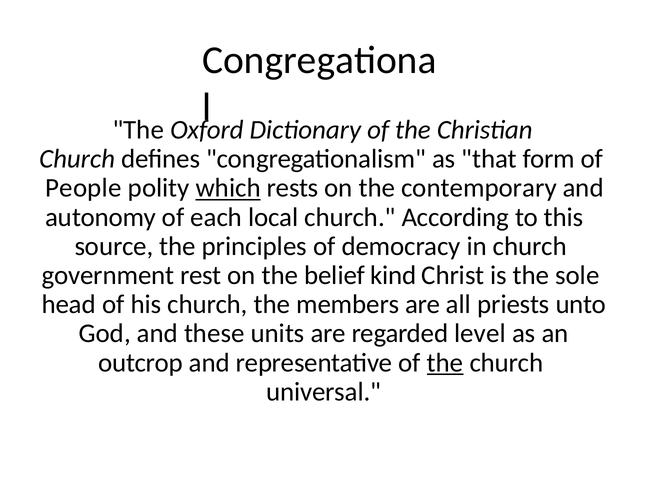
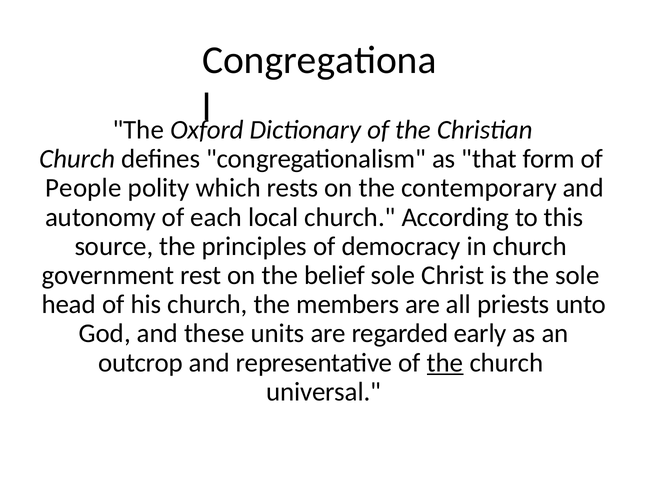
which underline: present -> none
belief kind: kind -> sole
level: level -> early
